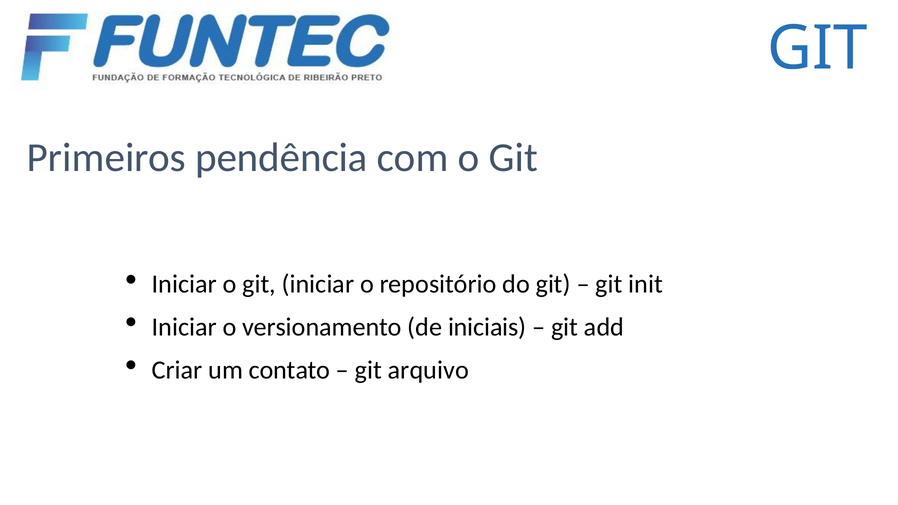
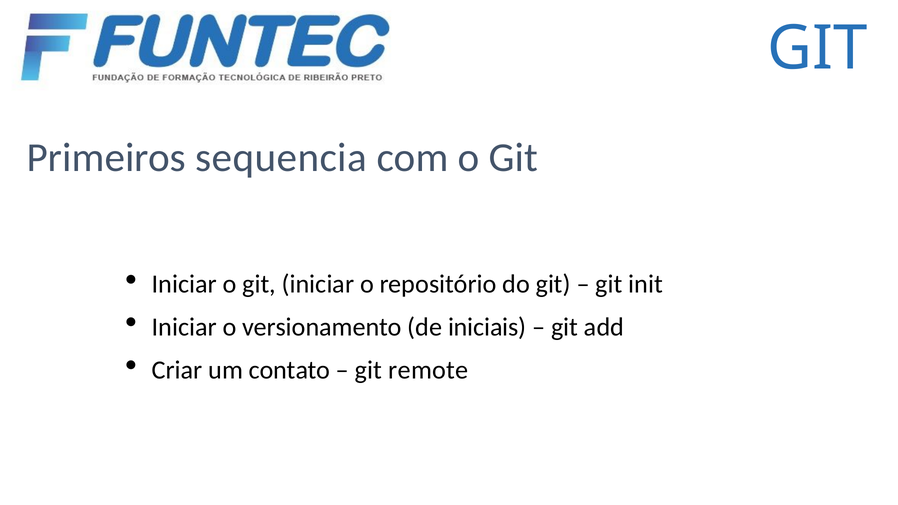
pendência: pendência -> sequencia
arquivo: arquivo -> remote
